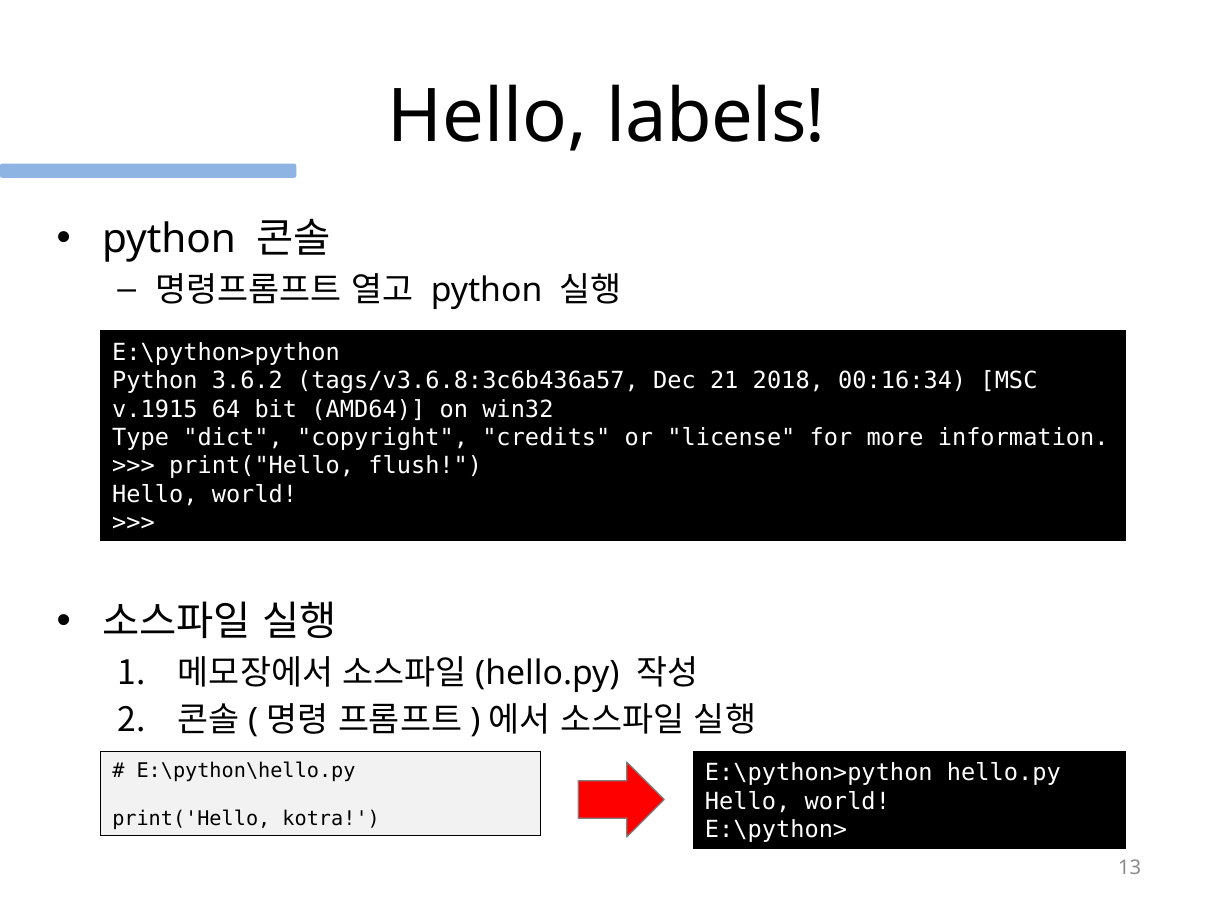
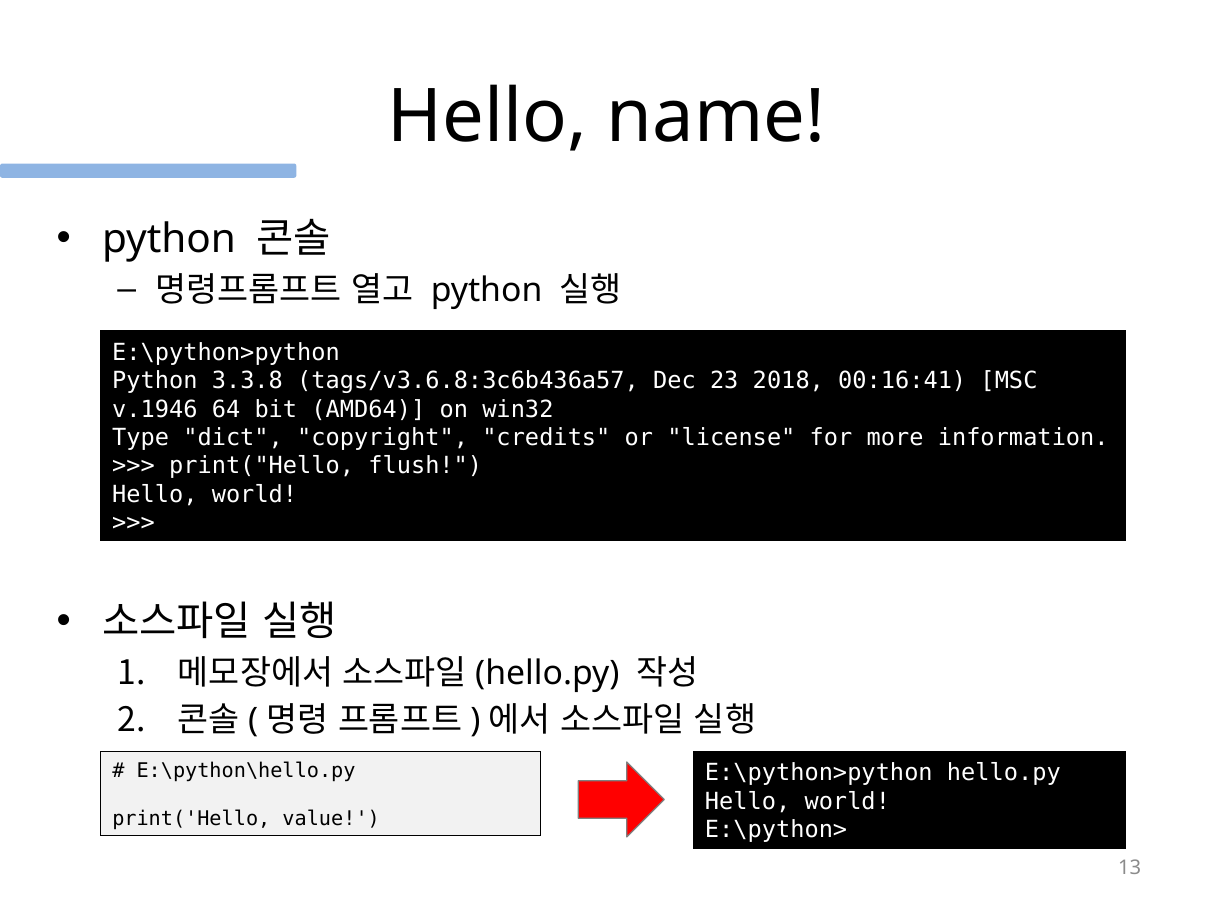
labels: labels -> name
3.6.2: 3.6.2 -> 3.3.8
21: 21 -> 23
00:16:34: 00:16:34 -> 00:16:41
v.1915: v.1915 -> v.1946
kotra: kotra -> value
